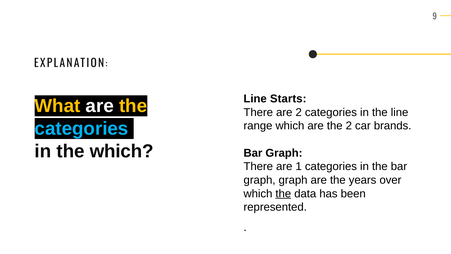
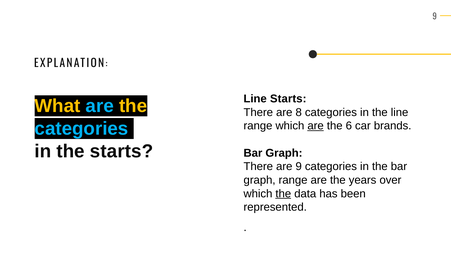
are at (100, 106) colour: white -> light blue
are 2: 2 -> 8
are at (316, 126) underline: none -> present
the 2: 2 -> 6
the which: which -> starts
are 1: 1 -> 9
graph graph: graph -> range
